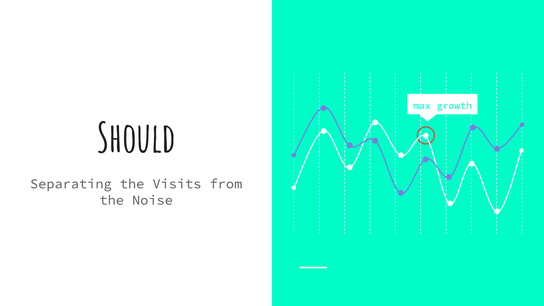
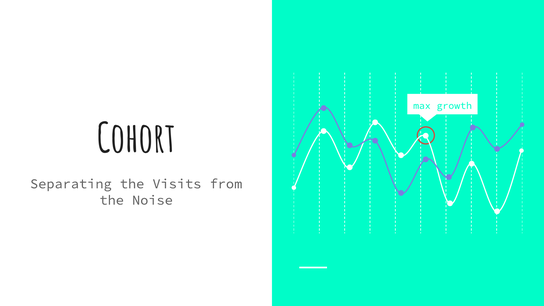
Should: Should -> Cohort
